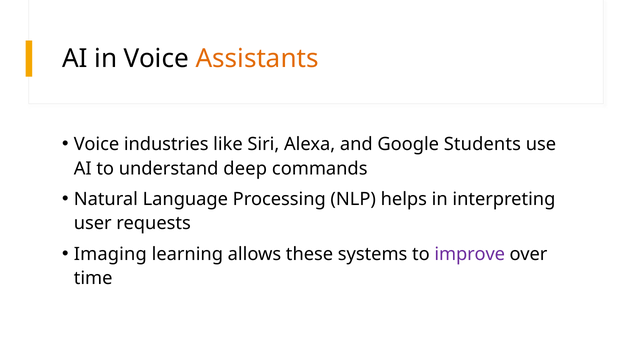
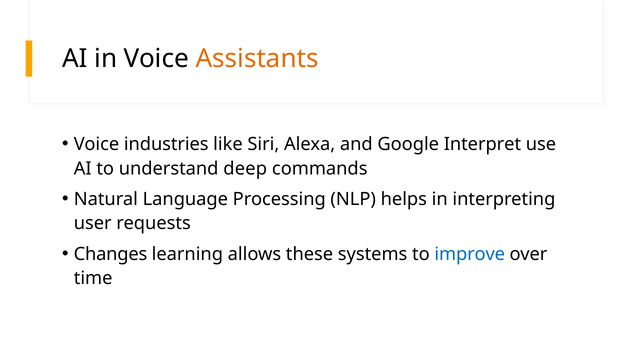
Students: Students -> Interpret
Imaging: Imaging -> Changes
improve colour: purple -> blue
